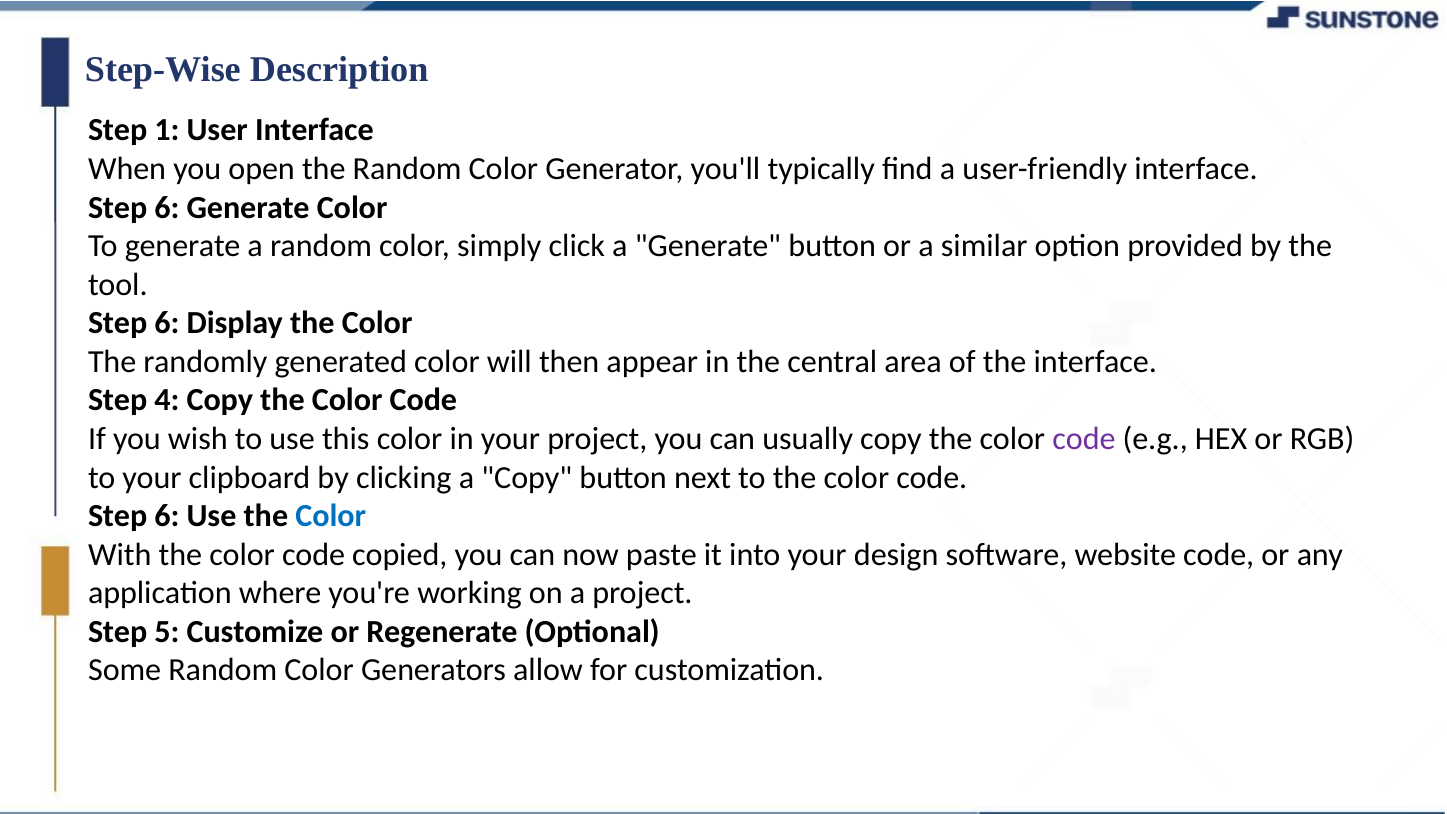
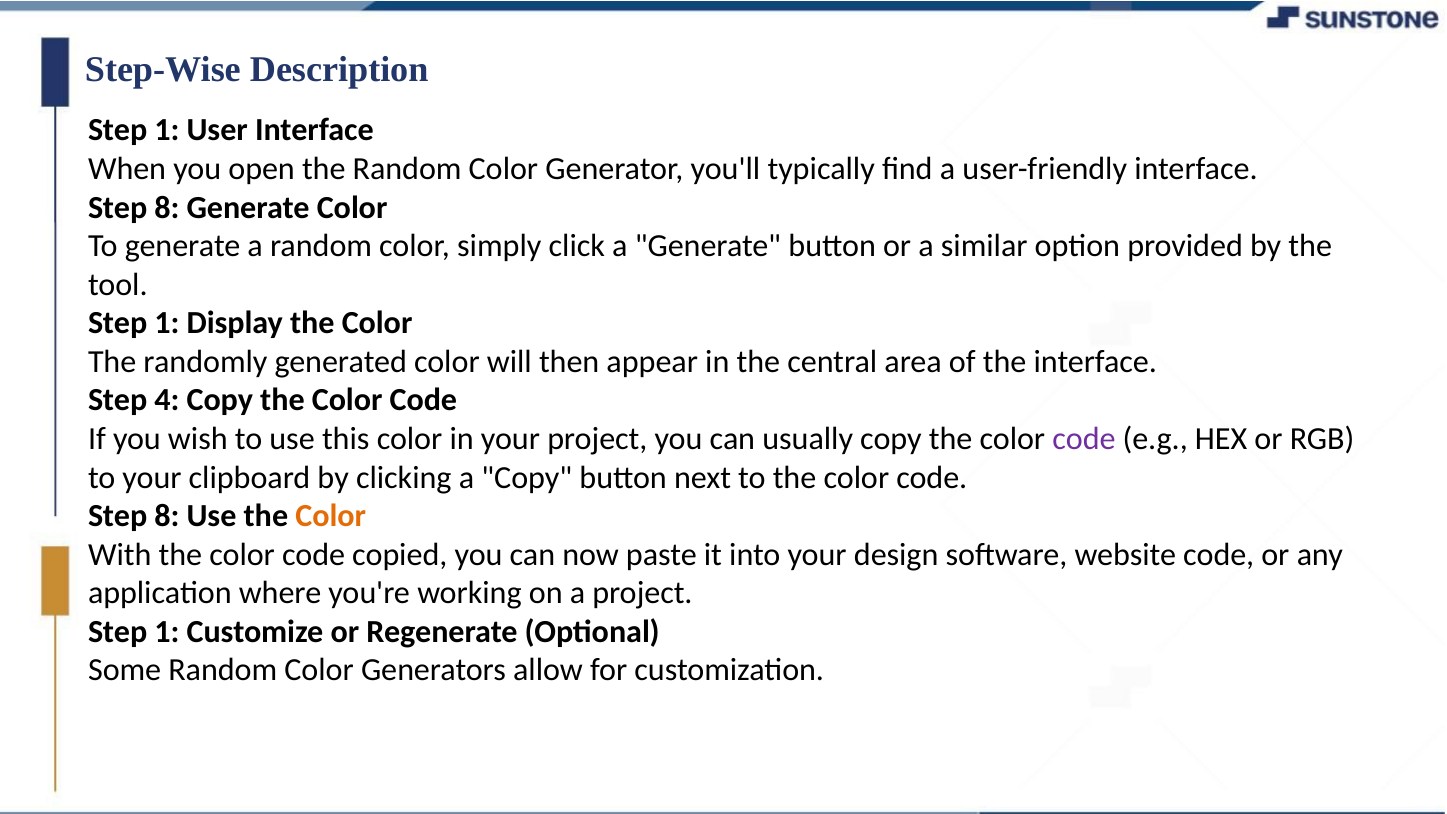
6 at (167, 207): 6 -> 8
6 at (167, 323): 6 -> 1
6 at (167, 516): 6 -> 8
Color at (331, 516) colour: blue -> orange
5 at (167, 632): 5 -> 1
